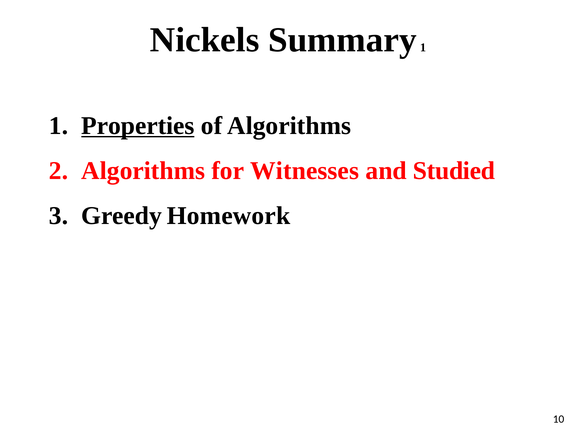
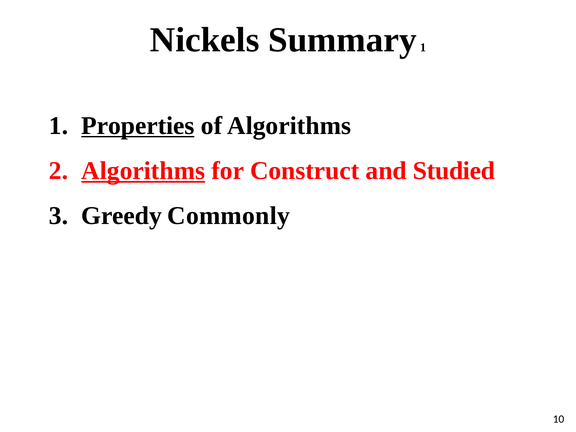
Algorithms at (143, 171) underline: none -> present
Witnesses: Witnesses -> Construct
Homework: Homework -> Commonly
